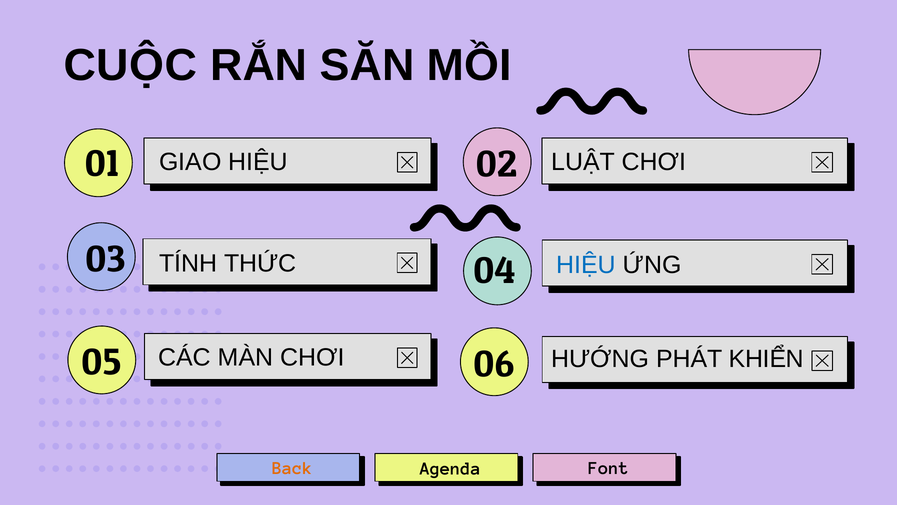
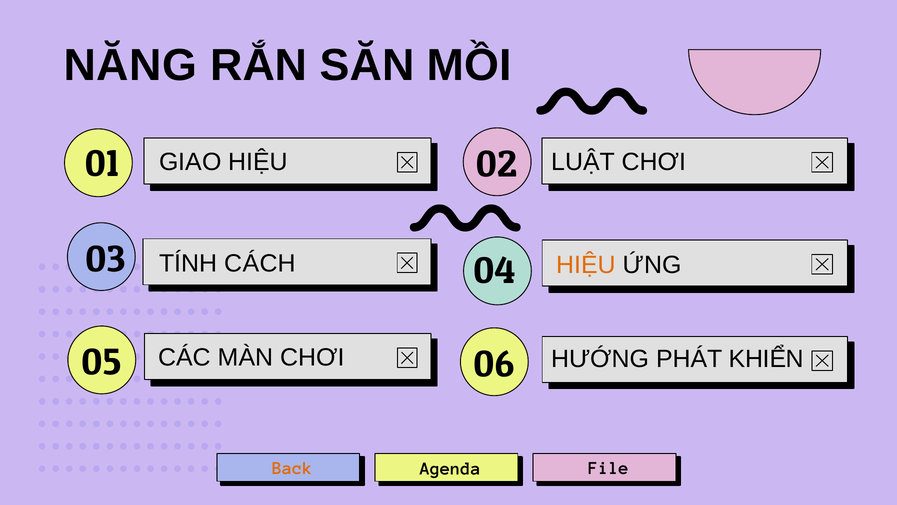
CUỘC: CUỘC -> NĂNG
HIỆU at (586, 265) colour: blue -> orange
THỨC: THỨC -> CÁCH
Font: Font -> File
